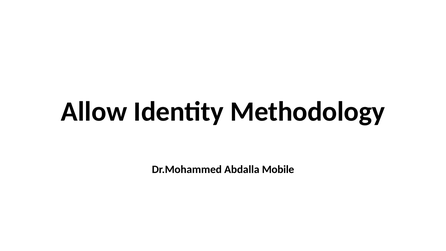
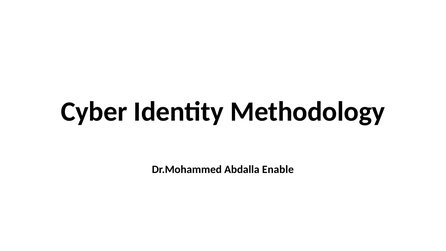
Allow: Allow -> Cyber
Mobile: Mobile -> Enable
